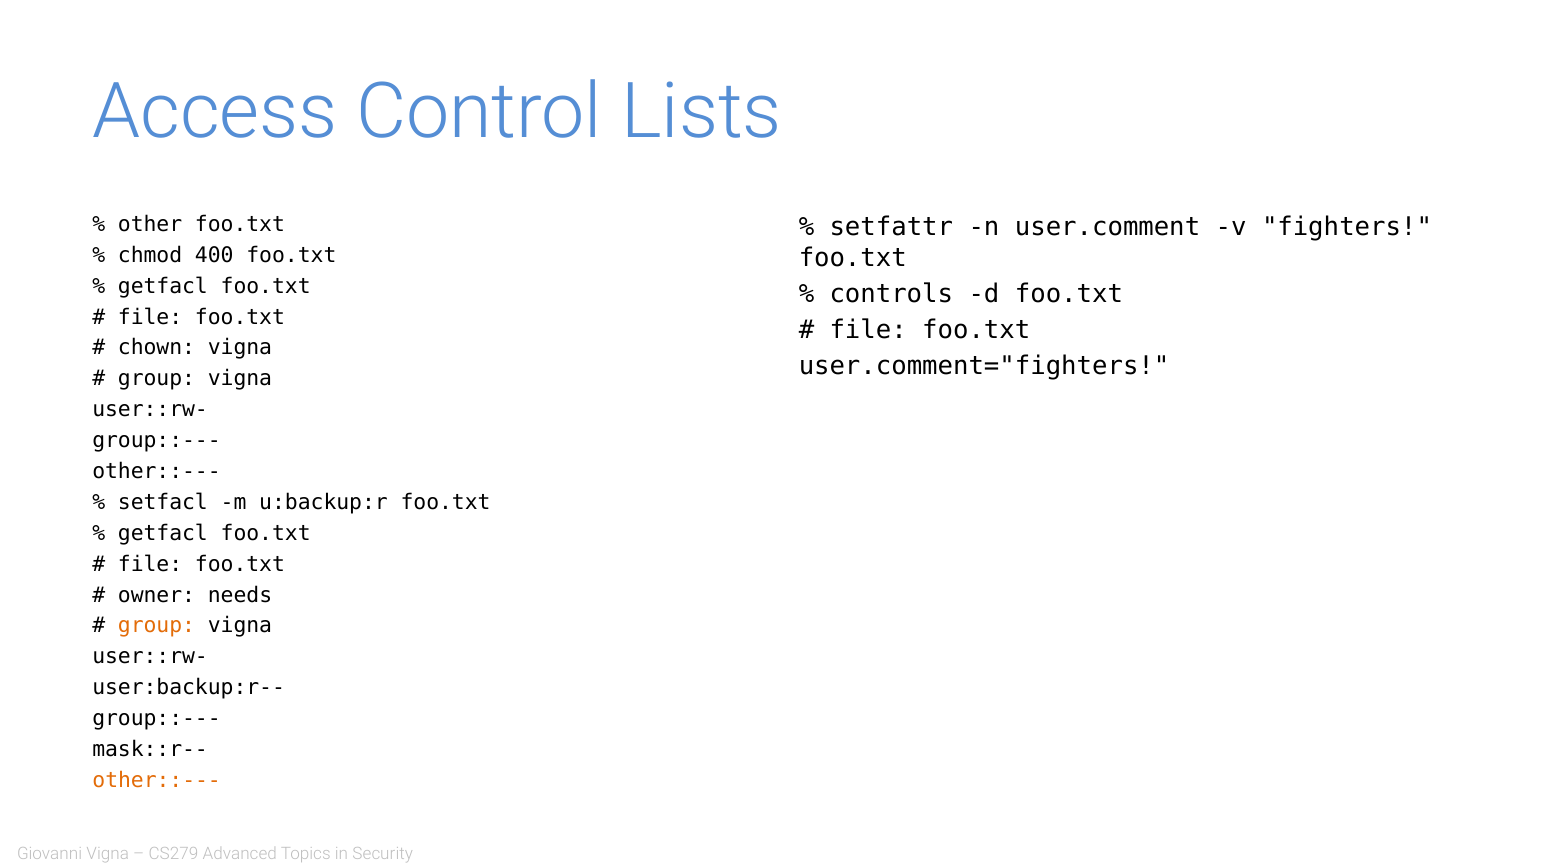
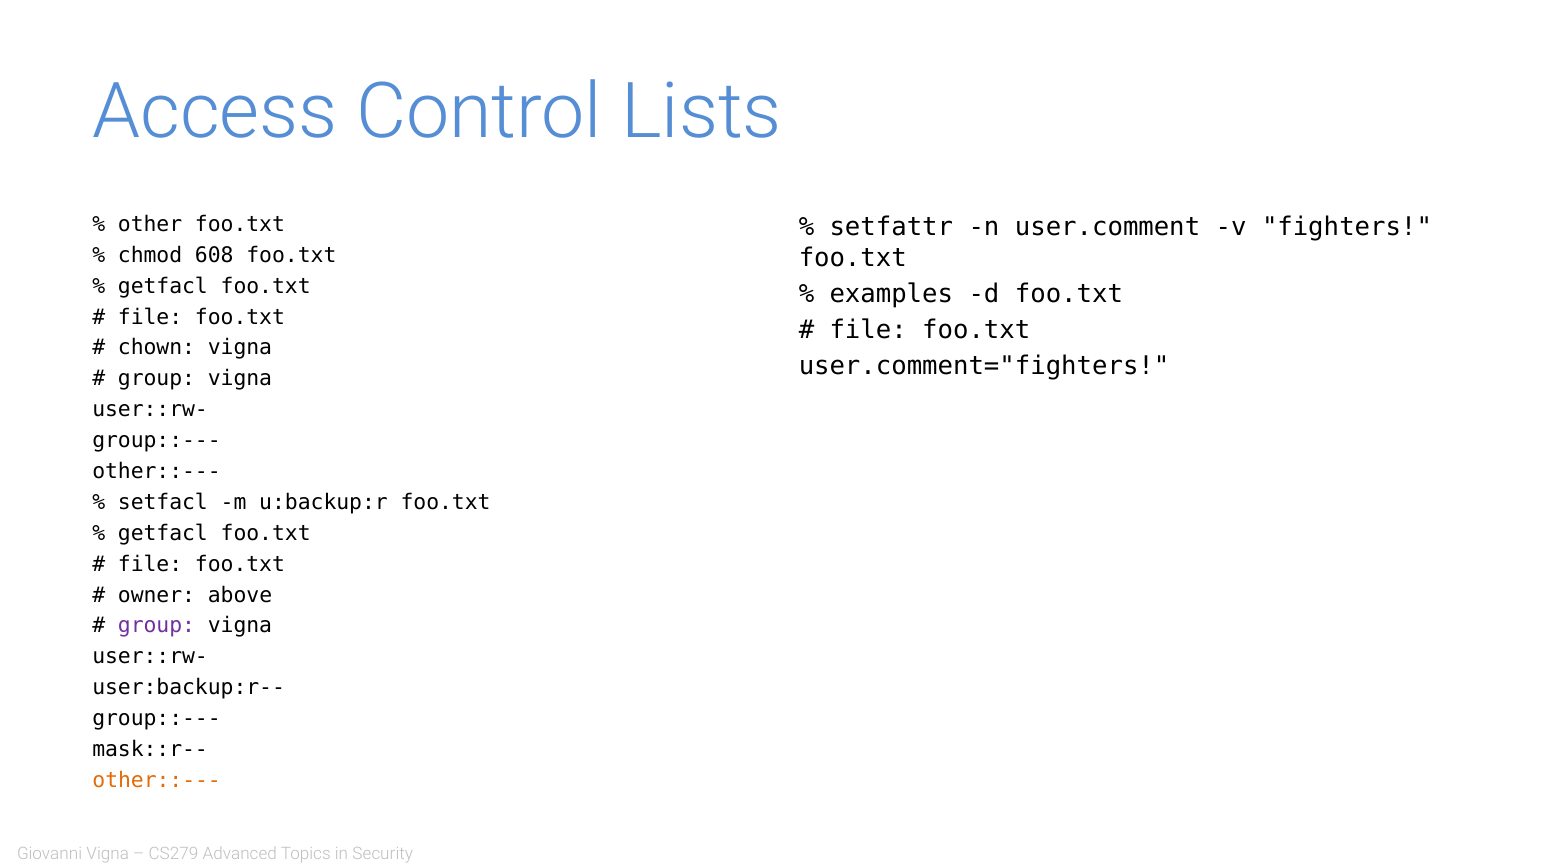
400: 400 -> 608
controls: controls -> examples
needs: needs -> above
group at (156, 626) colour: orange -> purple
